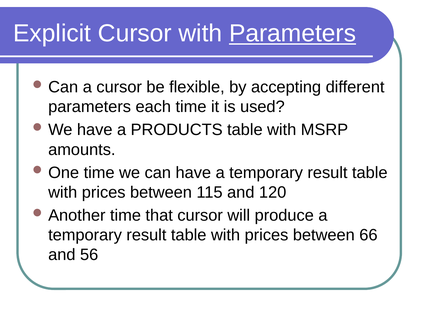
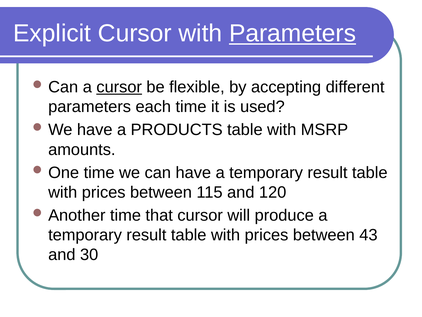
cursor at (119, 87) underline: none -> present
66: 66 -> 43
56: 56 -> 30
